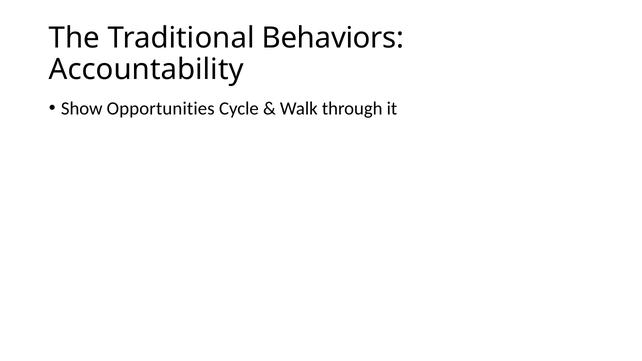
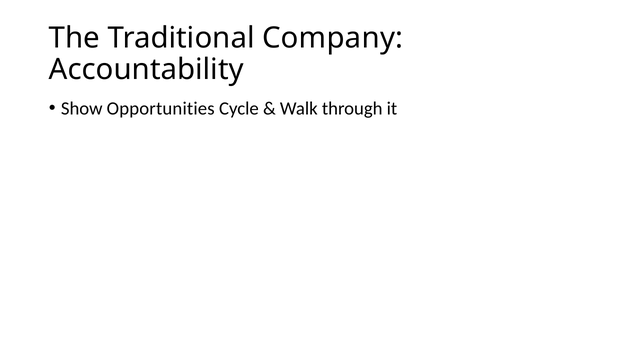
Behaviors: Behaviors -> Company
